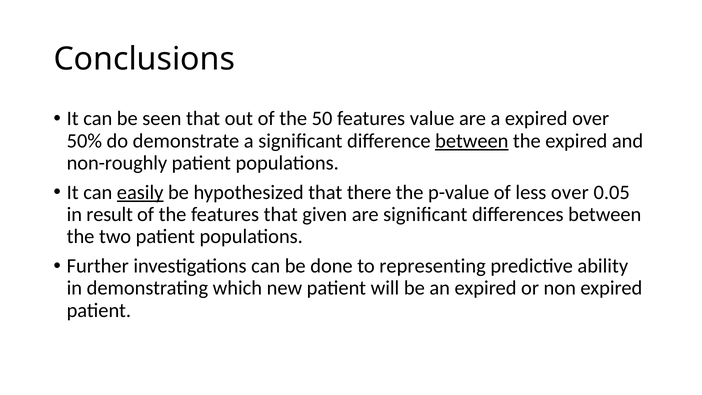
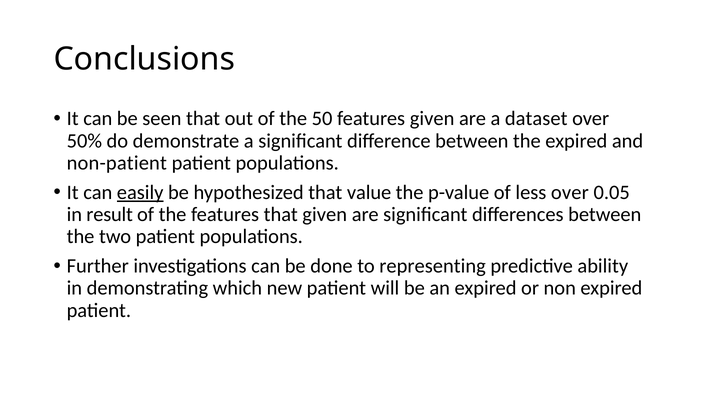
features value: value -> given
a expired: expired -> dataset
between at (472, 141) underline: present -> none
non-roughly: non-roughly -> non-patient
there: there -> value
